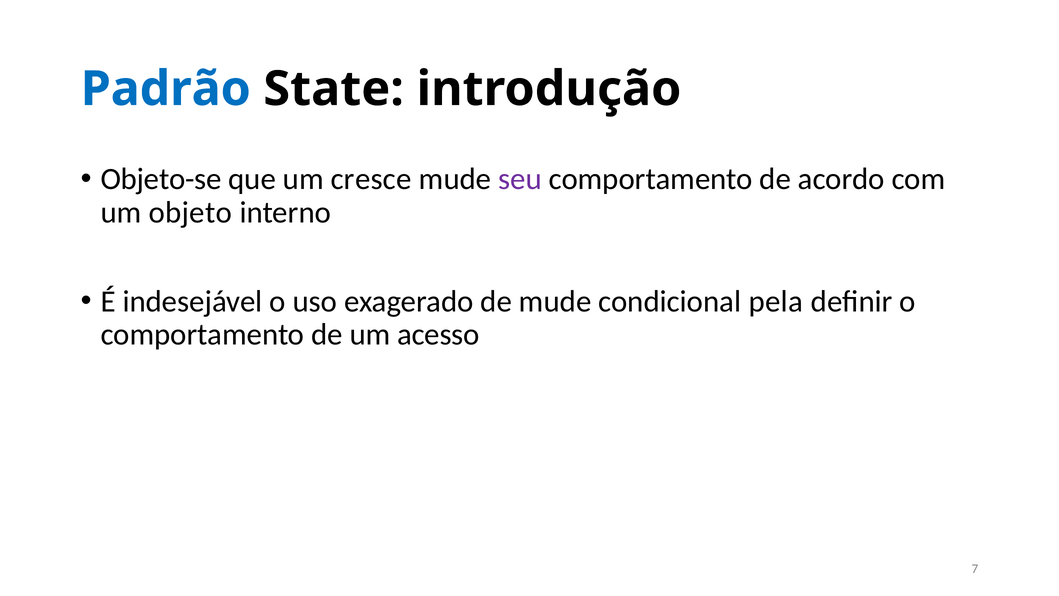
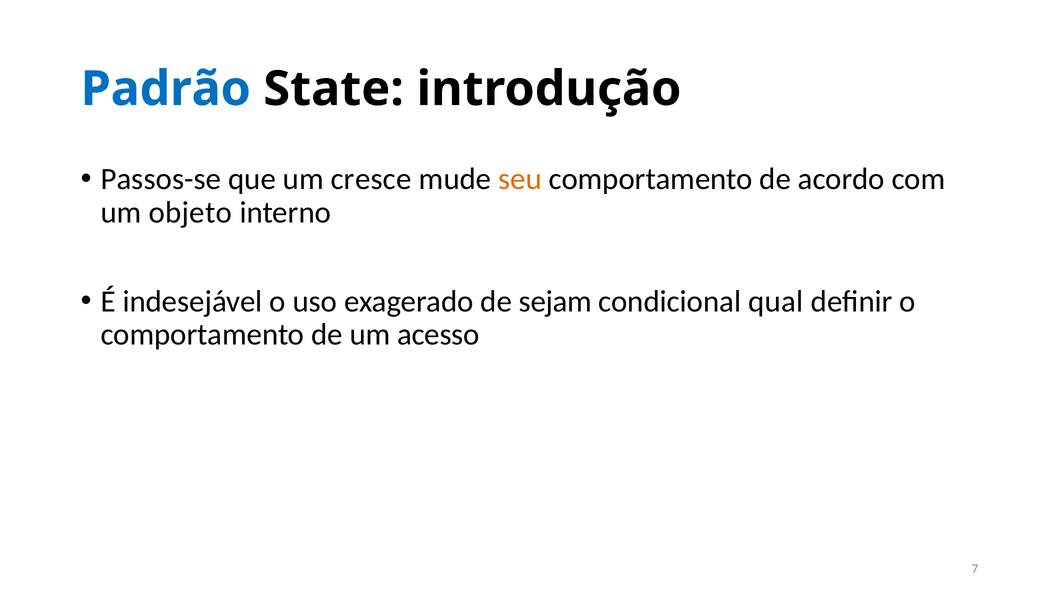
Objeto-se: Objeto-se -> Passos-se
seu colour: purple -> orange
de mude: mude -> sejam
pela: pela -> qual
